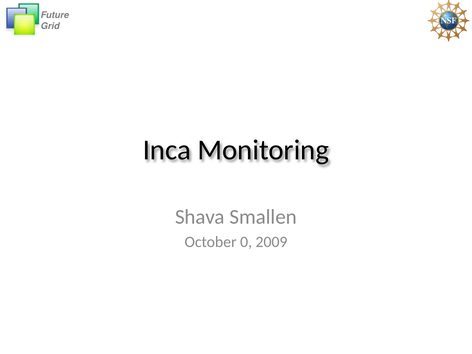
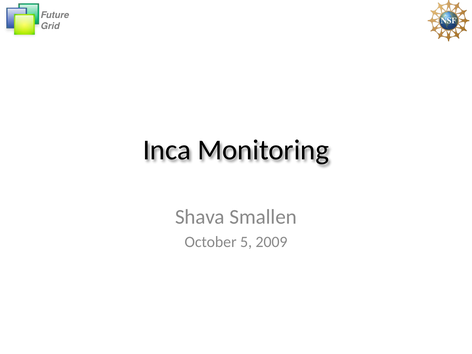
0: 0 -> 5
